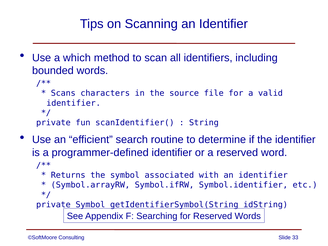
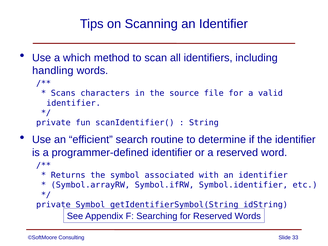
bounded: bounded -> handling
